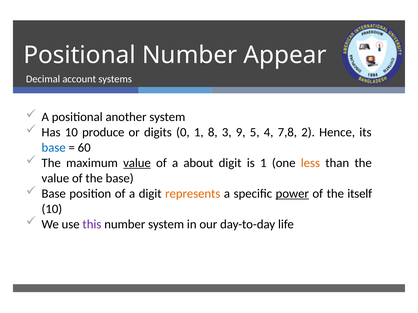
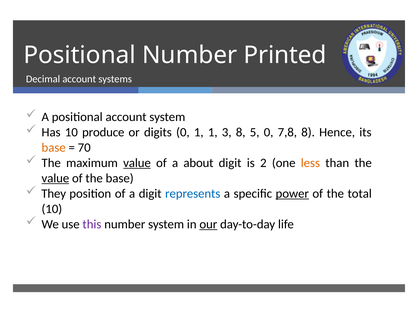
Appear: Appear -> Printed
positional another: another -> account
1 8: 8 -> 1
3 9: 9 -> 8
5 4: 4 -> 0
7,8 2: 2 -> 8
base at (54, 148) colour: blue -> orange
60: 60 -> 70
is 1: 1 -> 2
value at (55, 179) underline: none -> present
Base at (54, 194): Base -> They
represents colour: orange -> blue
itself: itself -> total
our underline: none -> present
